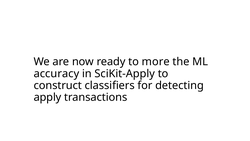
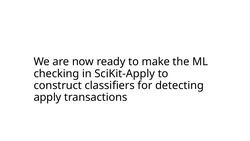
more: more -> make
accuracy: accuracy -> checking
